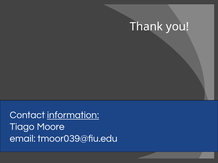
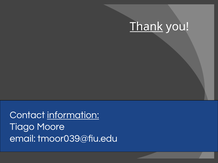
Thank underline: none -> present
